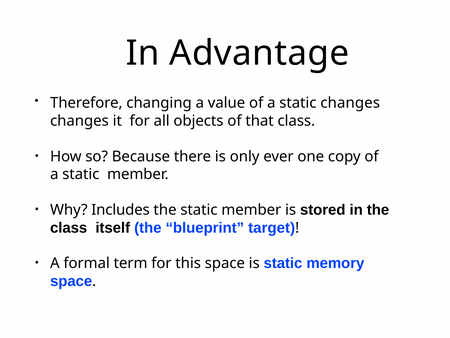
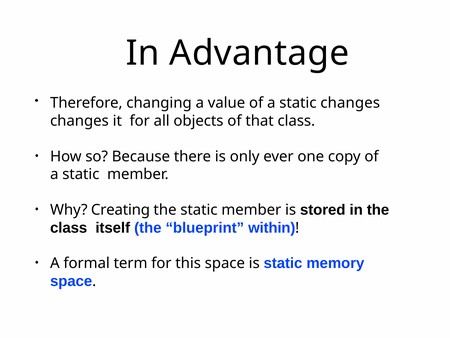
Includes: Includes -> Creating
target: target -> within
